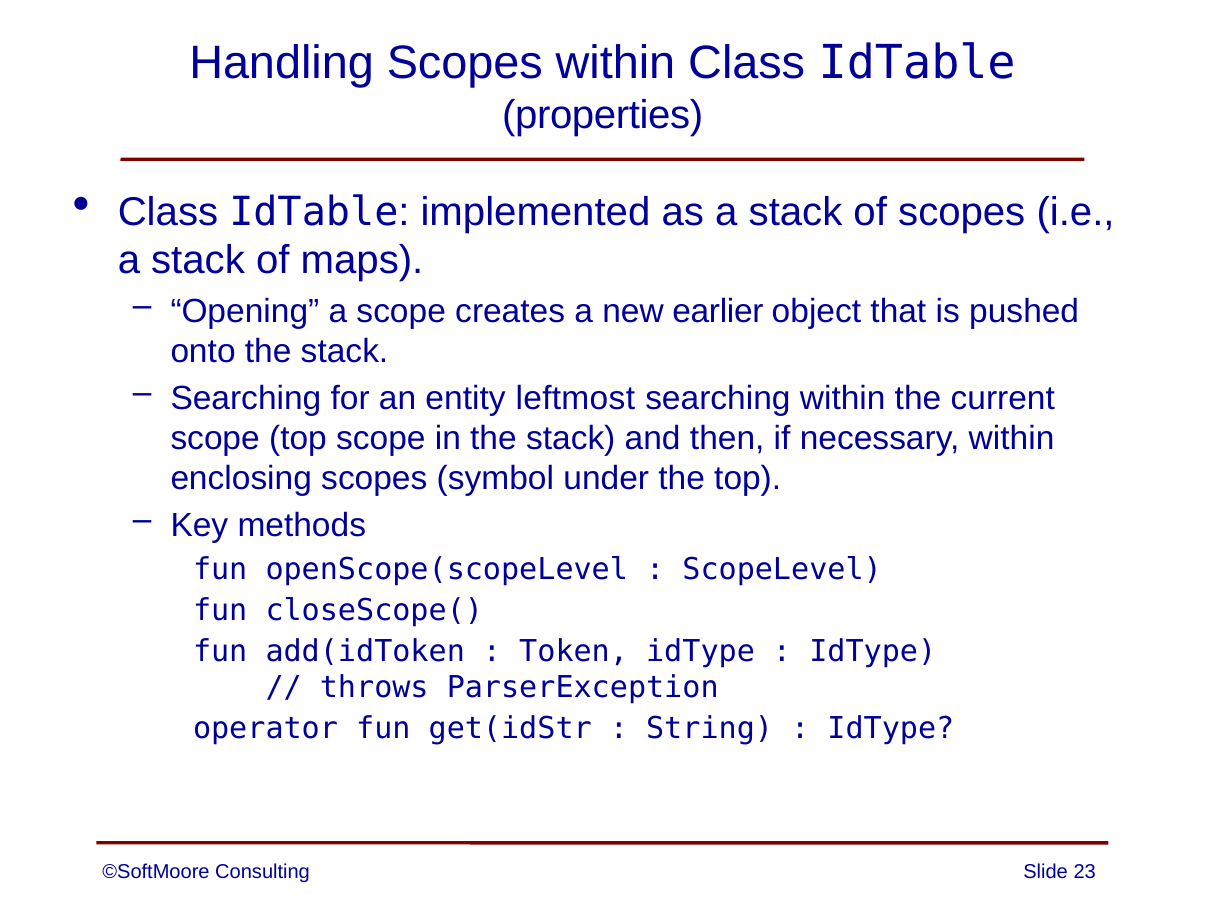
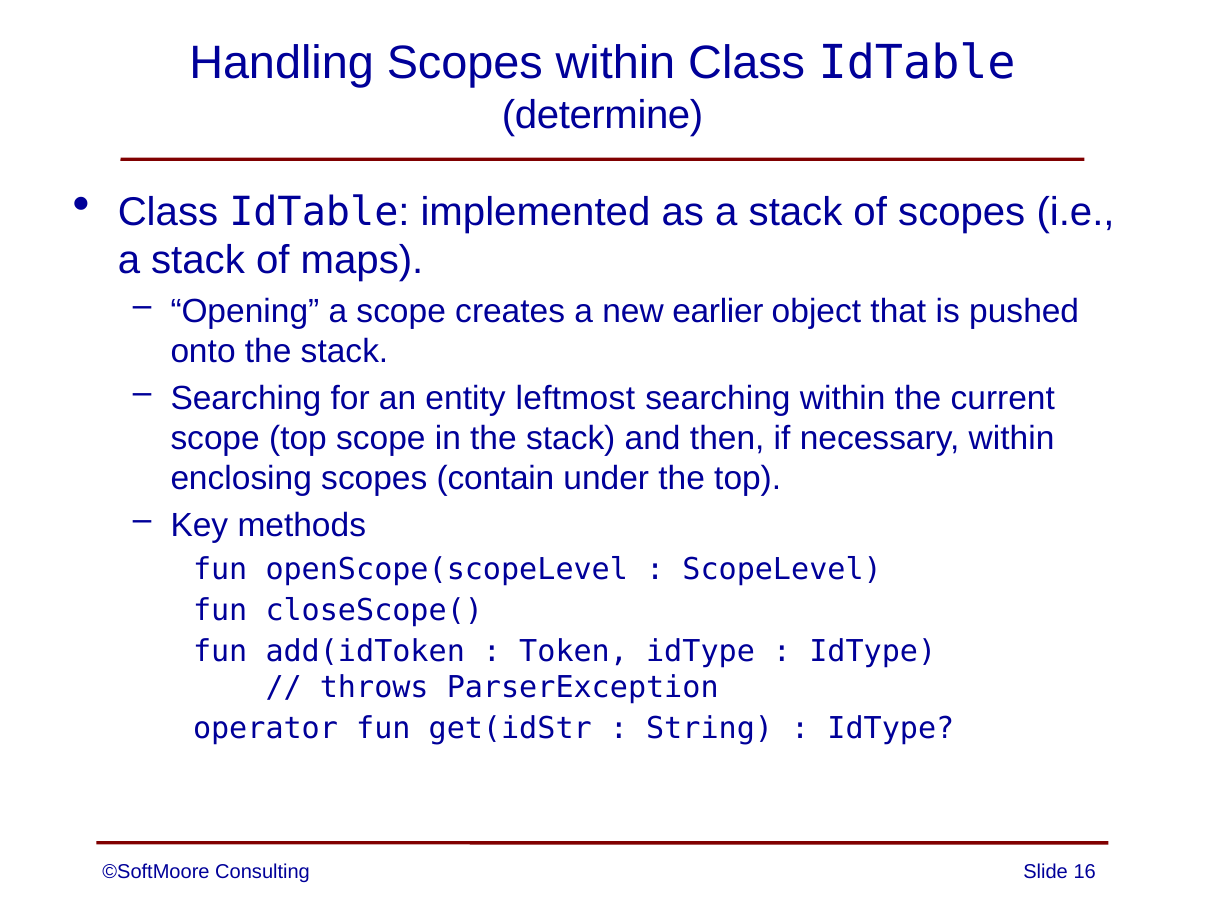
properties: properties -> determine
symbol: symbol -> contain
23: 23 -> 16
